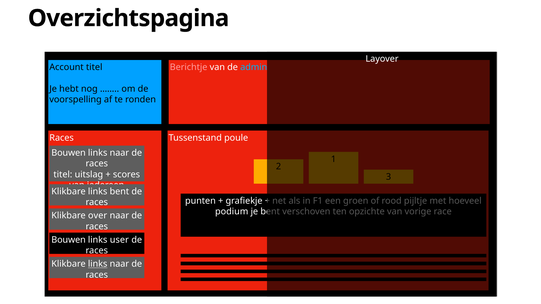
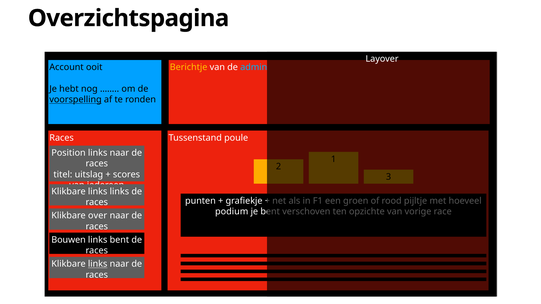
Account titel: titel -> ooit
Berichtje colour: pink -> yellow
voorspelling underline: none -> present
Bouwen at (69, 153): Bouwen -> Position
links bent: bent -> links
links user: user -> bent
